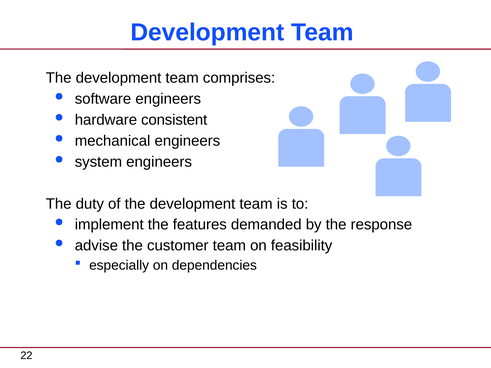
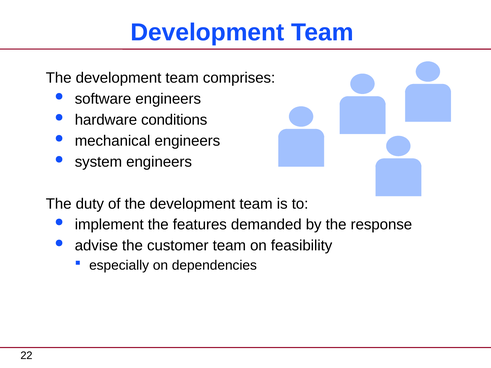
consistent: consistent -> conditions
